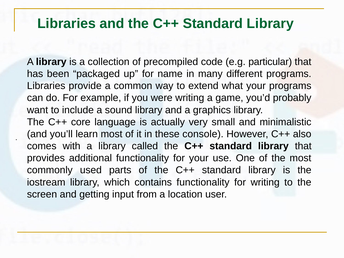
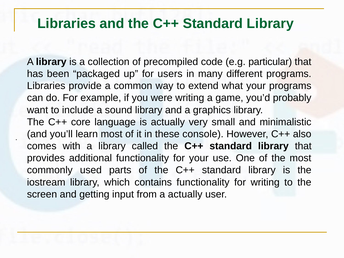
name: name -> users
a location: location -> actually
